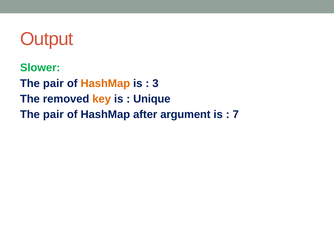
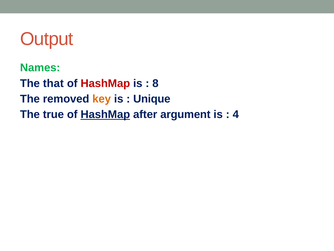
Slower: Slower -> Names
pair at (53, 83): pair -> that
HashMap at (105, 83) colour: orange -> red
3: 3 -> 8
pair at (53, 114): pair -> true
HashMap at (105, 114) underline: none -> present
7: 7 -> 4
